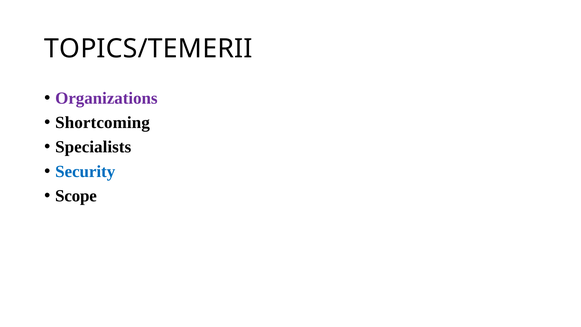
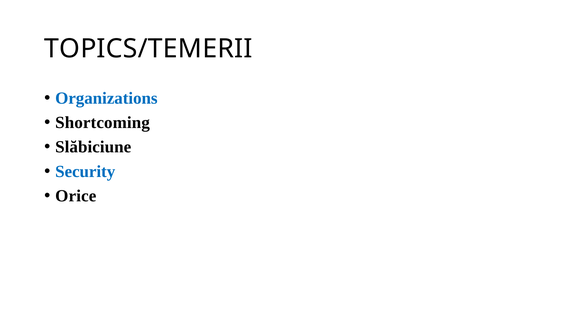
Organizations colour: purple -> blue
Specialists: Specialists -> Slăbiciune
Scope: Scope -> Orice
